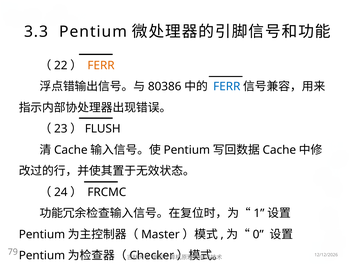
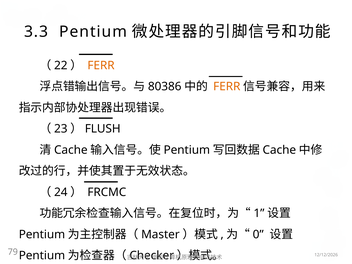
FERR at (227, 87) colour: blue -> orange
